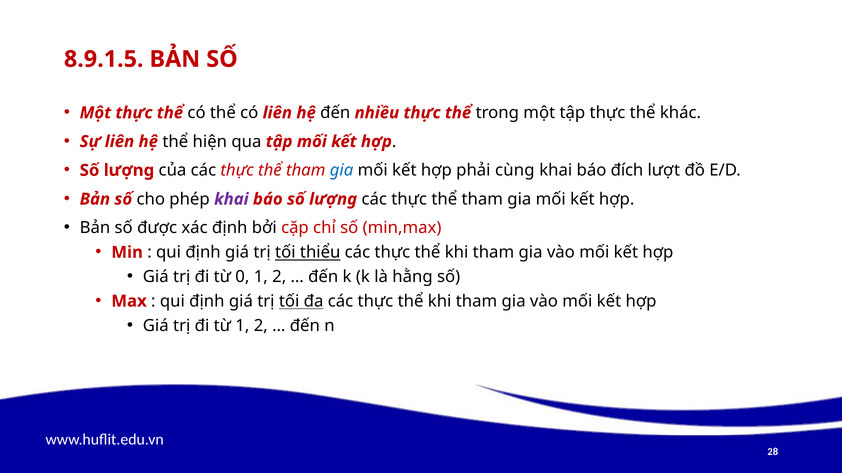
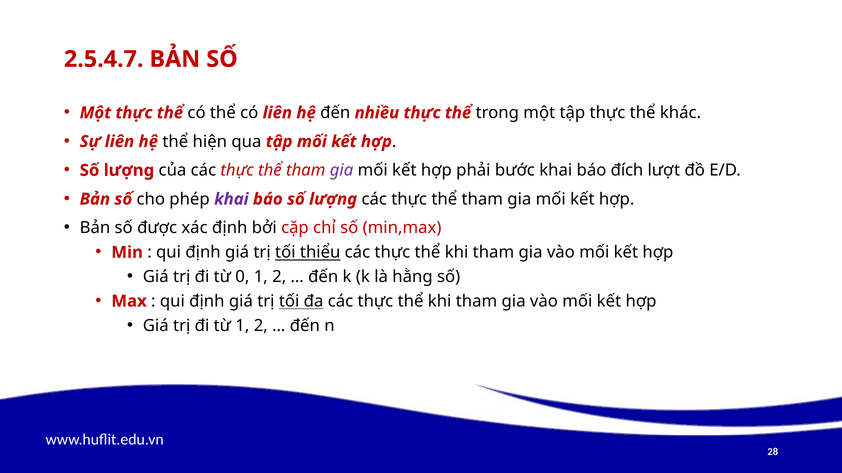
8.9.1.5: 8.9.1.5 -> 2.5.4.7
gia at (342, 171) colour: blue -> purple
cùng: cùng -> bước
